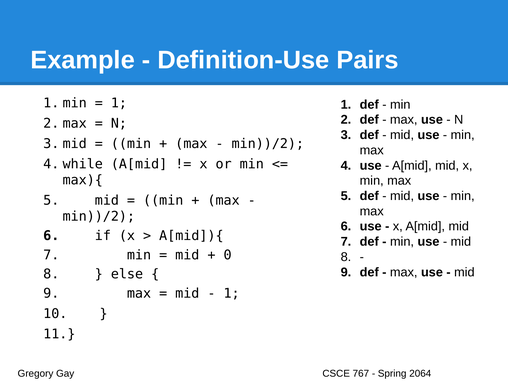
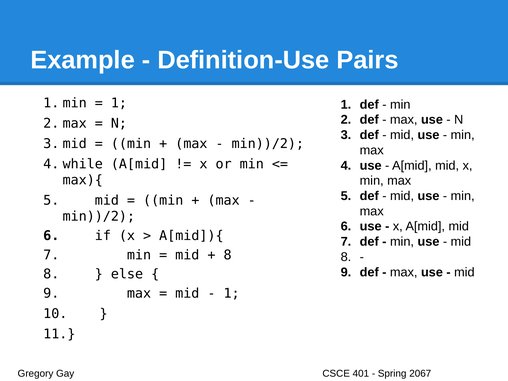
0 at (228, 255): 0 -> 8
767: 767 -> 401
2064: 2064 -> 2067
